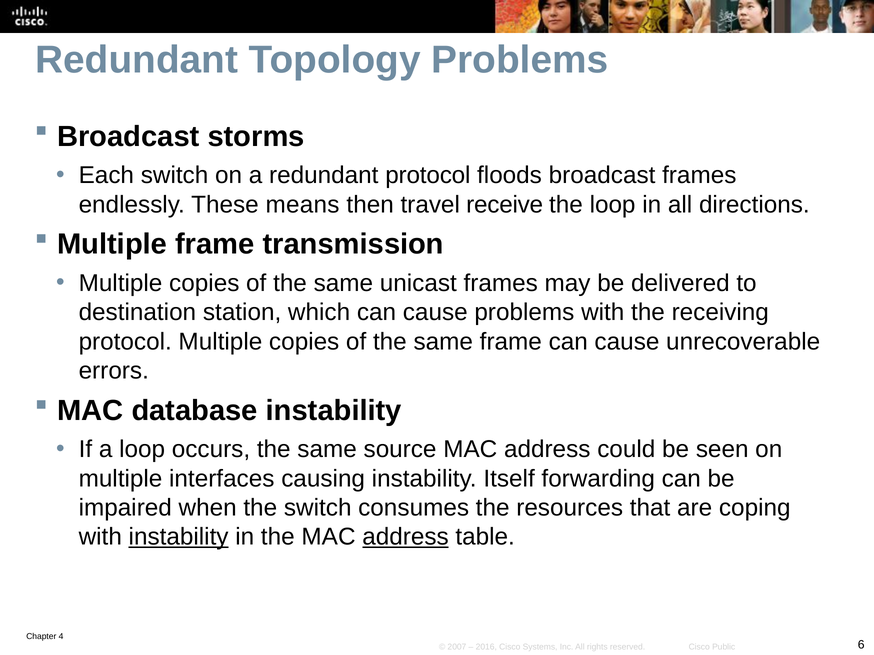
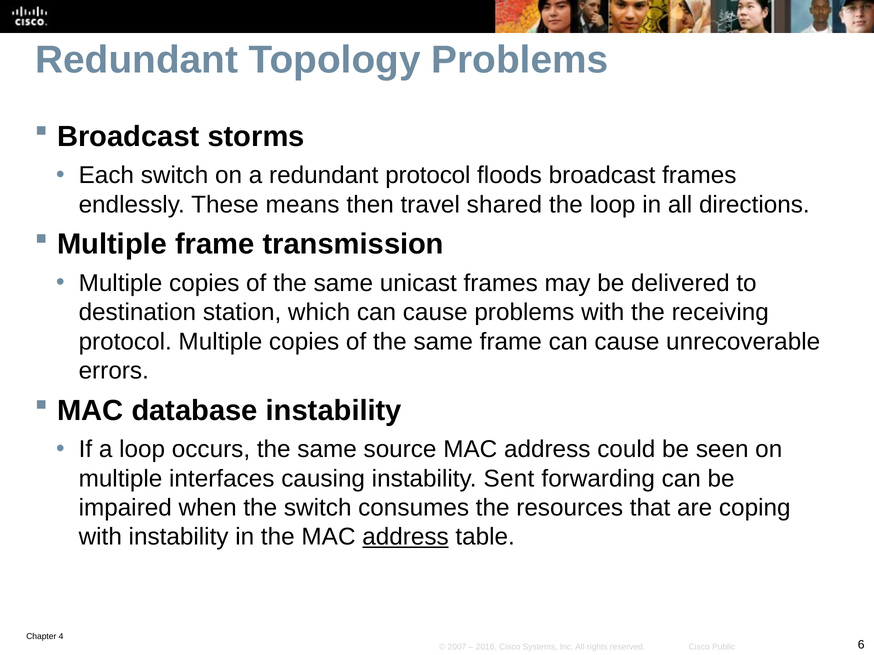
receive: receive -> shared
Itself: Itself -> Sent
instability at (179, 537) underline: present -> none
